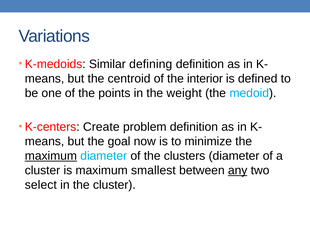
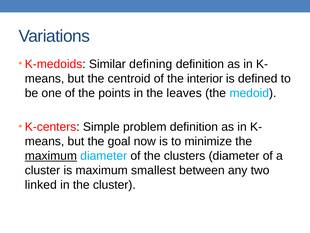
weight: weight -> leaves
Create: Create -> Simple
any underline: present -> none
select: select -> linked
